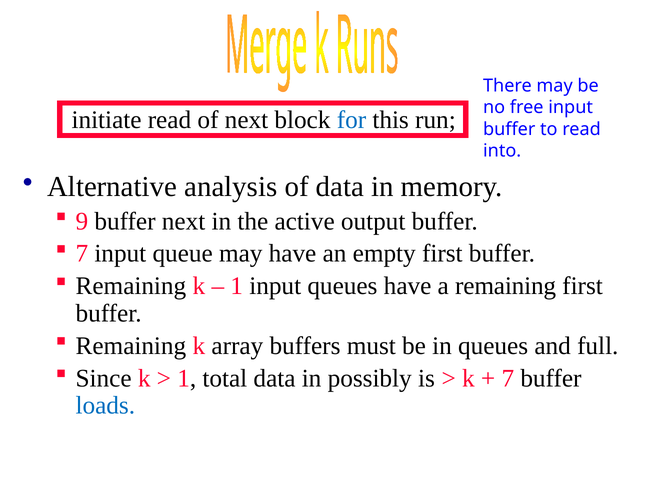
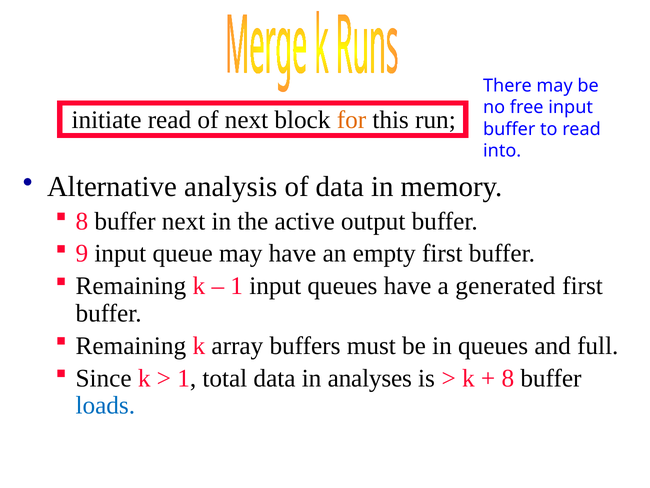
for colour: blue -> orange
9 at (82, 221): 9 -> 8
7 at (82, 253): 7 -> 9
a remaining: remaining -> generated
possibly: possibly -> analyses
7 at (508, 378): 7 -> 8
